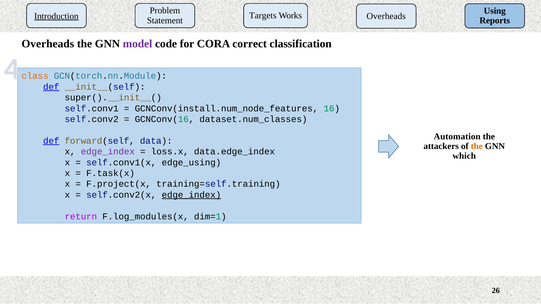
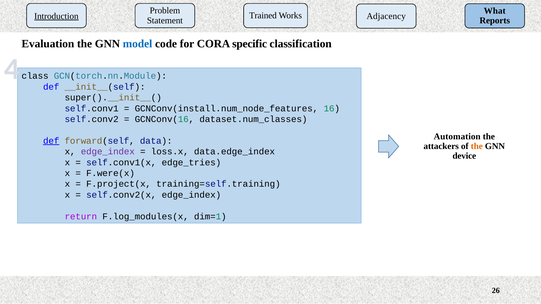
Using: Using -> What
Targets: Targets -> Trained
Overheads at (386, 16): Overheads -> Adjacency
Overheads at (48, 44): Overheads -> Evaluation
model colour: purple -> blue
correct: correct -> specific
class colour: orange -> black
def at (51, 87) underline: present -> none
which: which -> device
edge_using: edge_using -> edge_tries
F.task(x: F.task(x -> F.were(x
edge_index at (191, 195) underline: present -> none
